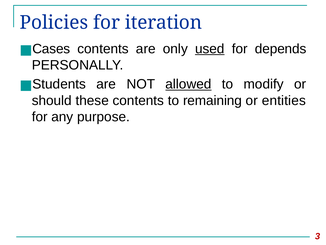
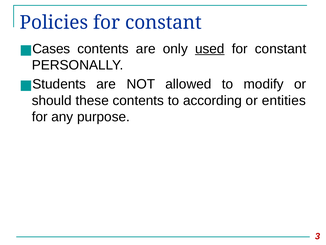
Policies for iteration: iteration -> constant
depends at (281, 49): depends -> constant
allowed underline: present -> none
remaining: remaining -> according
